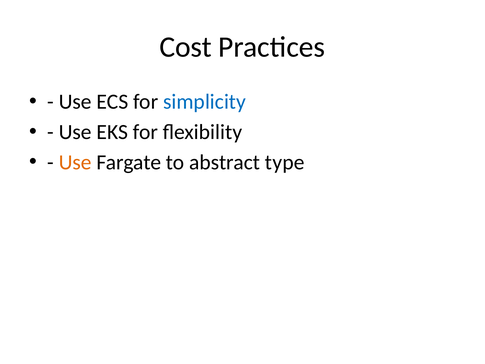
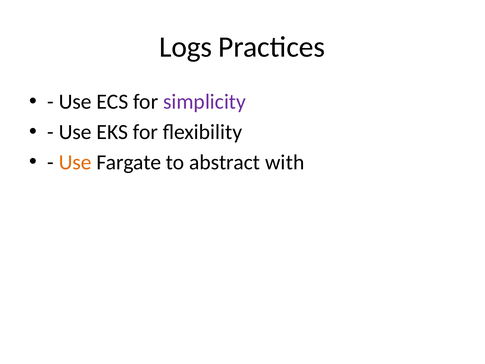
Cost: Cost -> Logs
simplicity colour: blue -> purple
type: type -> with
